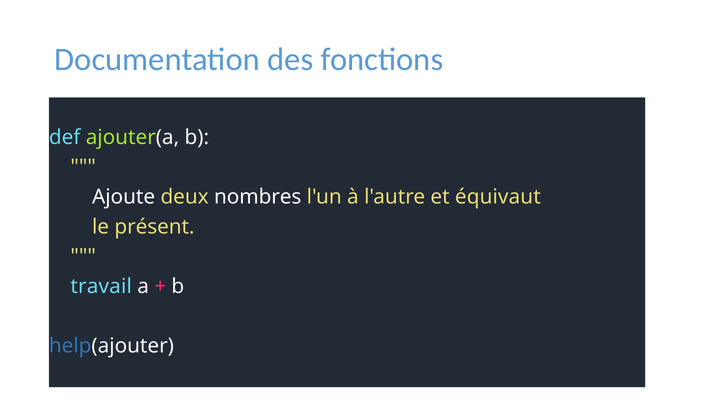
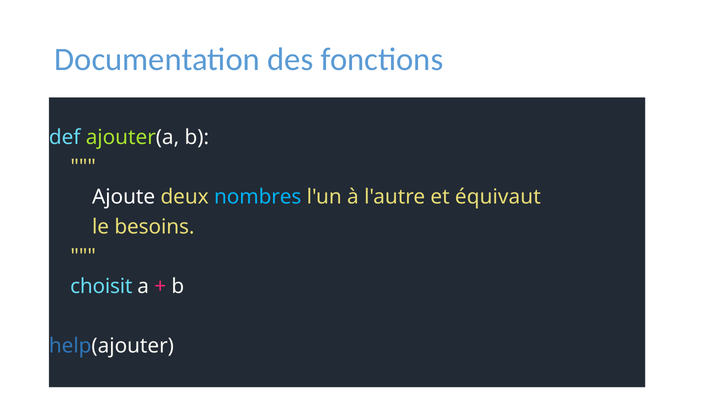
nombres colour: white -> light blue
présent: présent -> besoins
travail: travail -> choisit
